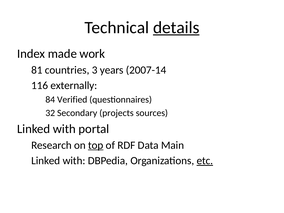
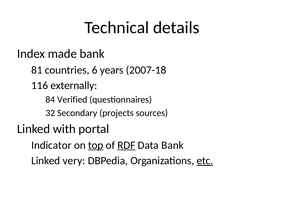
details underline: present -> none
made work: work -> bank
3: 3 -> 6
2007-14: 2007-14 -> 2007-18
Research: Research -> Indicator
RDF underline: none -> present
Data Main: Main -> Bank
with at (74, 161): with -> very
